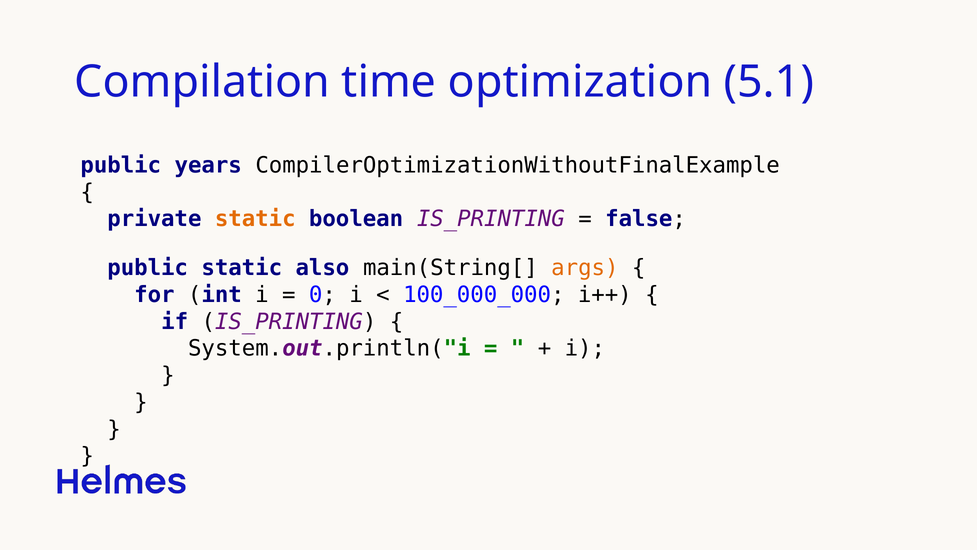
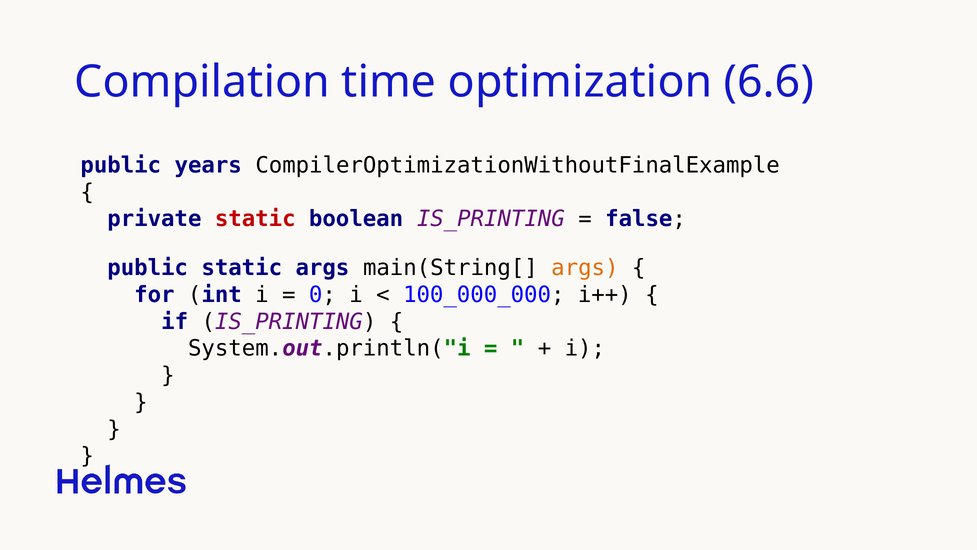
5.1: 5.1 -> 6.6
static at (255, 219) colour: orange -> red
static also: also -> args
